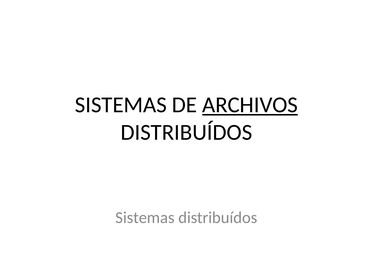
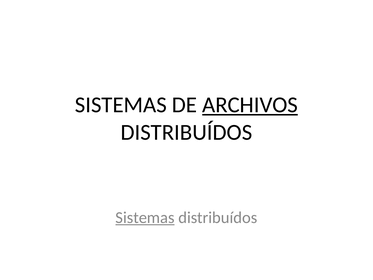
Sistemas at (145, 217) underline: none -> present
